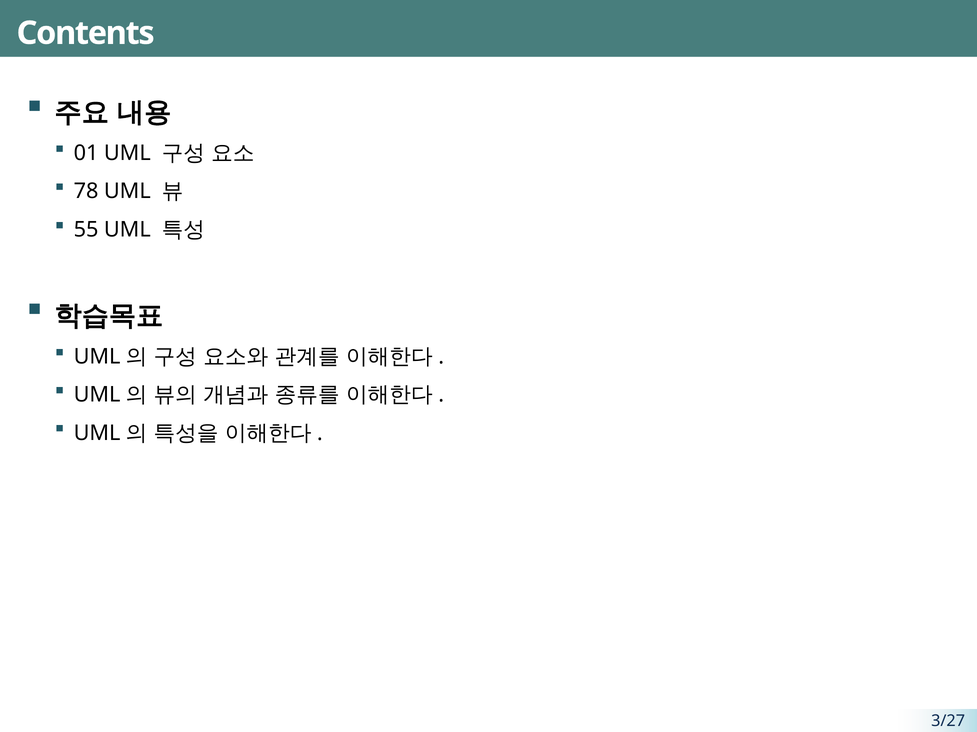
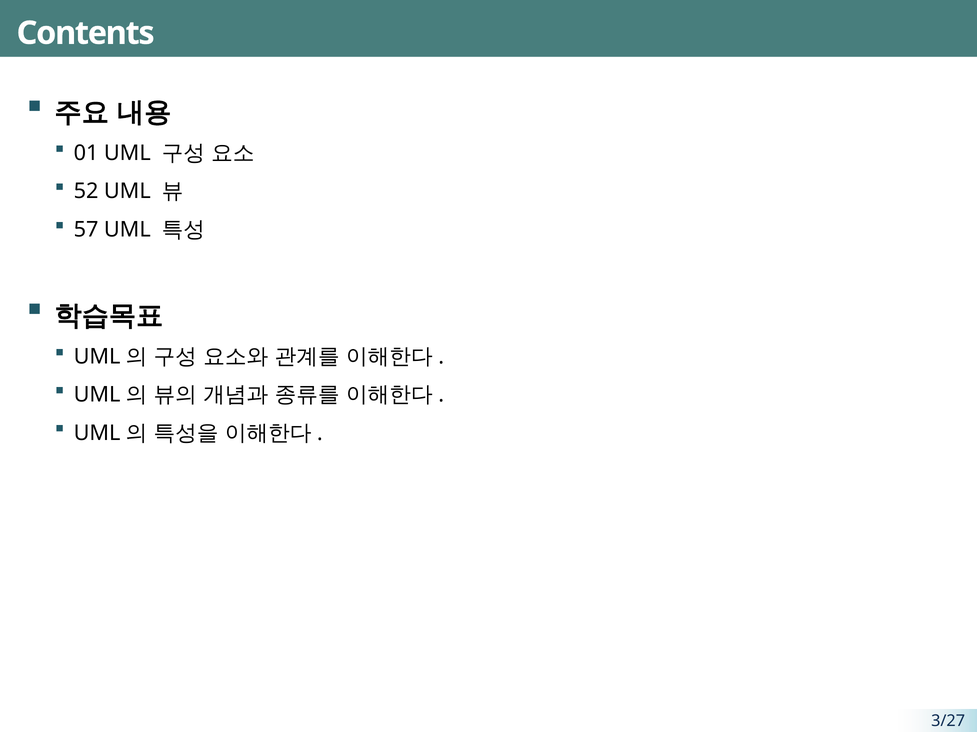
78: 78 -> 52
55: 55 -> 57
